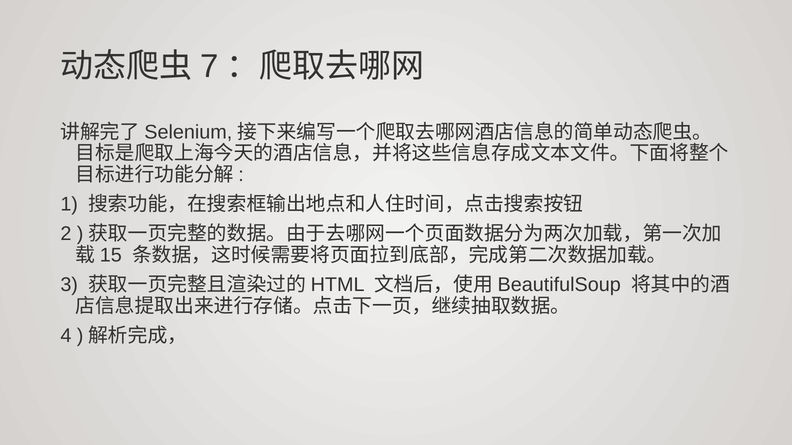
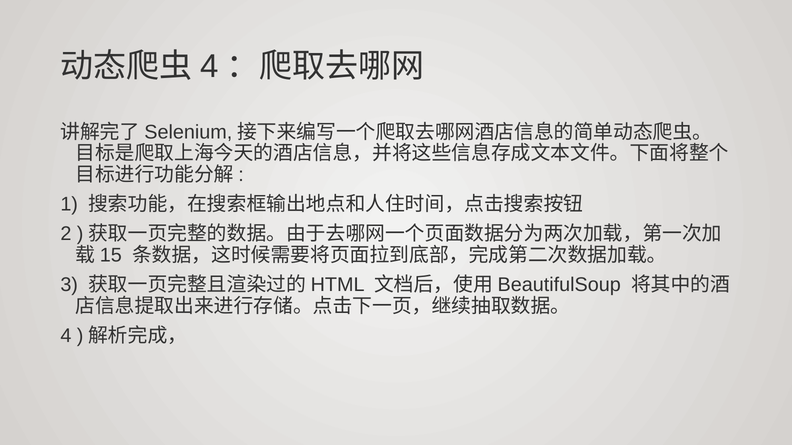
7 at (209, 67): 7 -> 4
